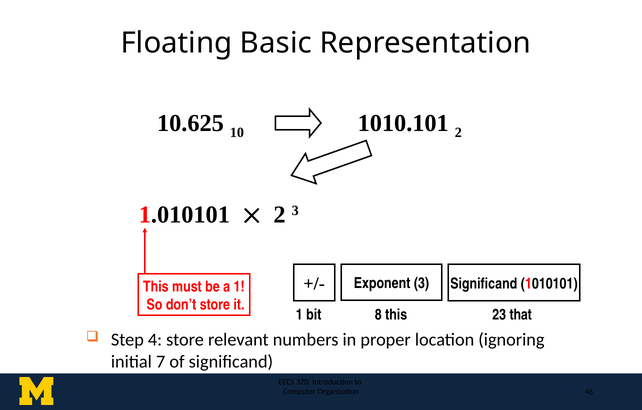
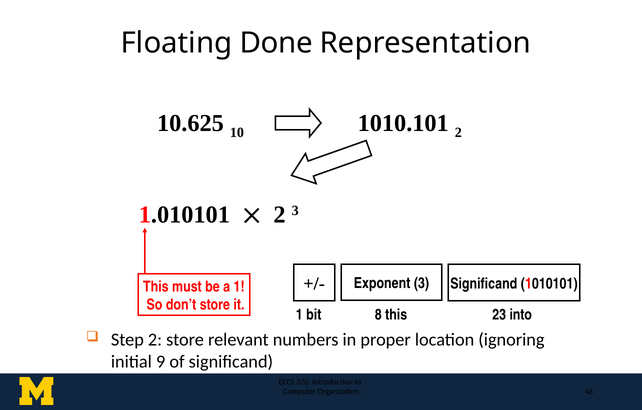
Basic: Basic -> Done
that: that -> into
Step 4: 4 -> 2
7: 7 -> 9
